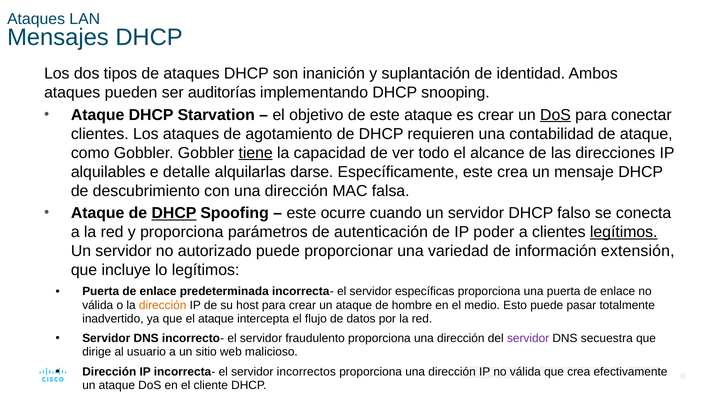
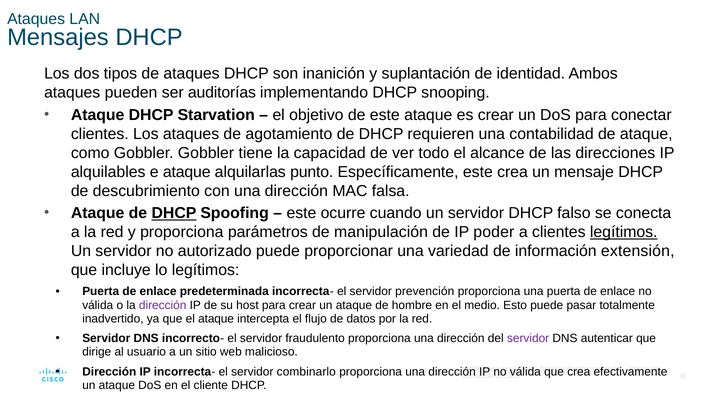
DoS at (555, 115) underline: present -> none
tiene underline: present -> none
e detalle: detalle -> ataque
darse: darse -> punto
autenticación: autenticación -> manipulación
específicas: específicas -> prevención
dirección at (163, 305) colour: orange -> purple
secuestra: secuestra -> autenticar
incorrectos: incorrectos -> combinarlo
